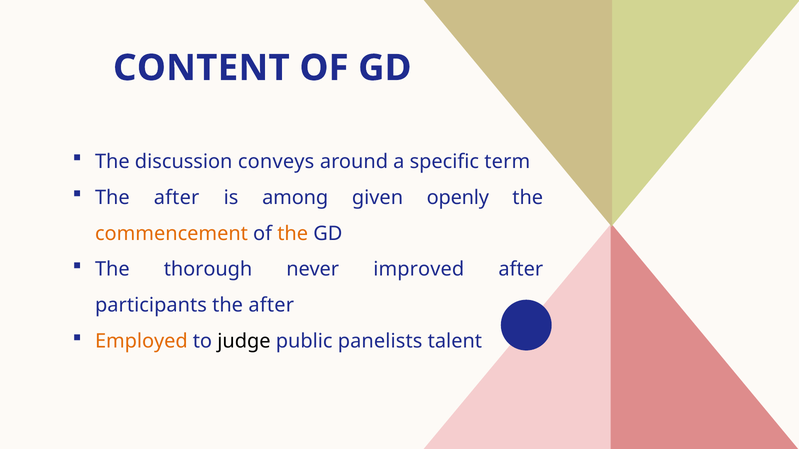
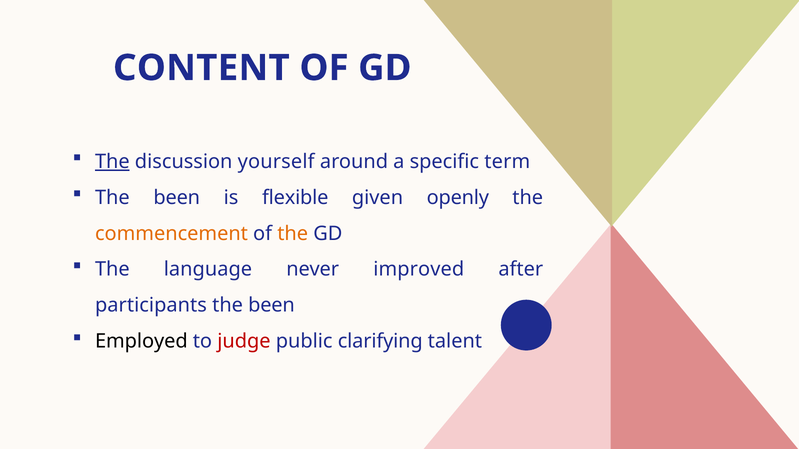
The at (112, 162) underline: none -> present
conveys: conveys -> yourself
after at (177, 198): after -> been
among: among -> flexible
thorough: thorough -> language
after at (271, 306): after -> been
Employed colour: orange -> black
judge colour: black -> red
panelists: panelists -> clarifying
